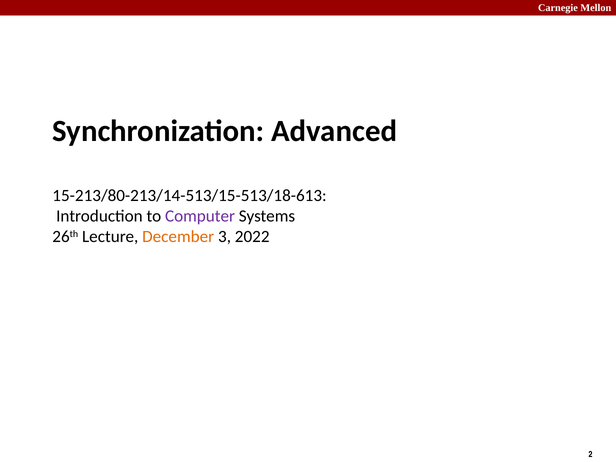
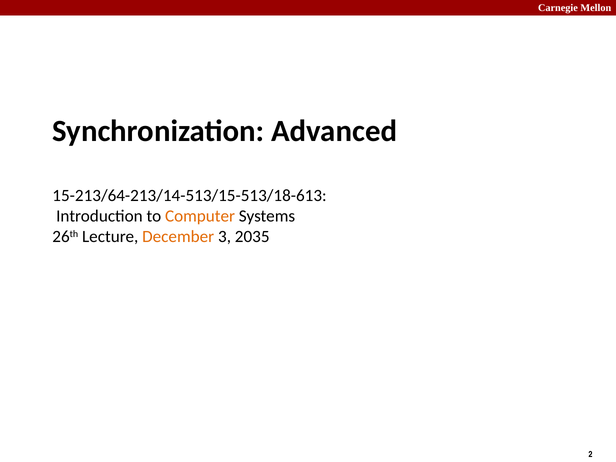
15-213/80-213/14-513/15-513/18-613: 15-213/80-213/14-513/15-513/18-613 -> 15-213/64-213/14-513/15-513/18-613
Computer colour: purple -> orange
2022: 2022 -> 2035
